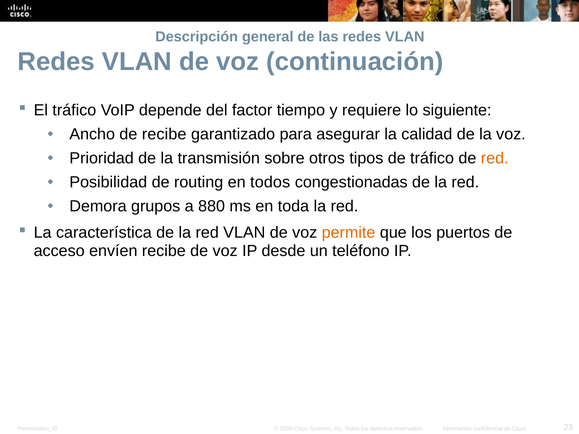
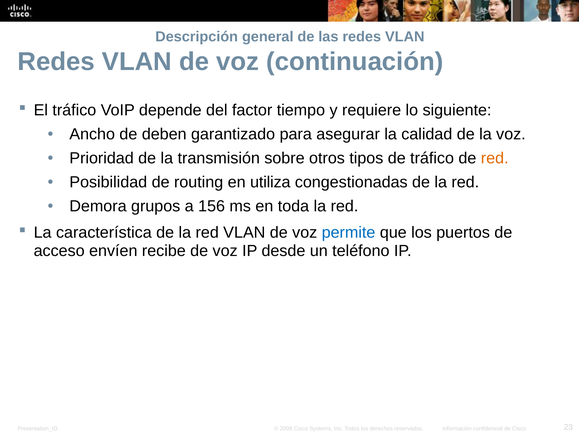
de recibe: recibe -> deben
en todos: todos -> utiliza
880: 880 -> 156
permite colour: orange -> blue
